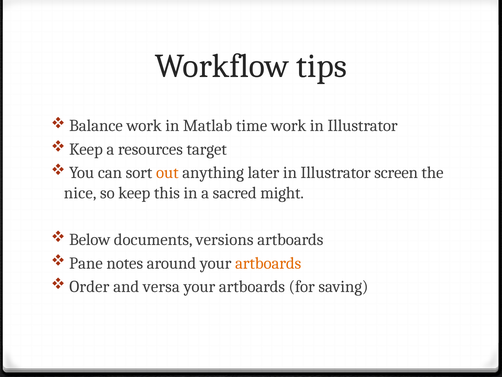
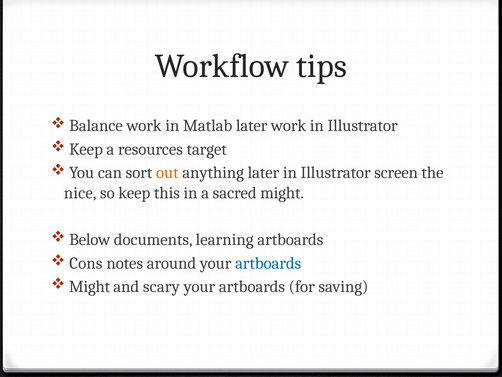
Matlab time: time -> later
versions: versions -> learning
Pane: Pane -> Cons
artboards at (268, 263) colour: orange -> blue
Order at (89, 286): Order -> Might
versa: versa -> scary
